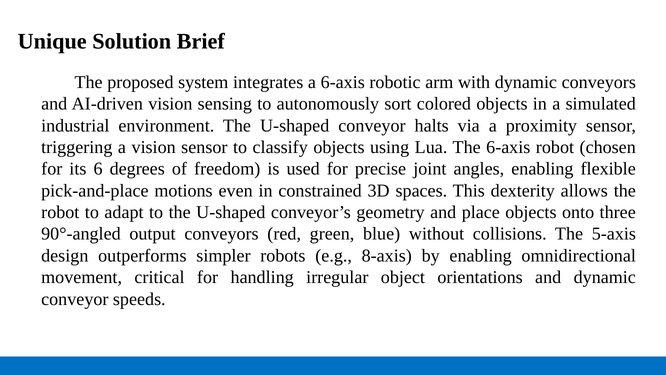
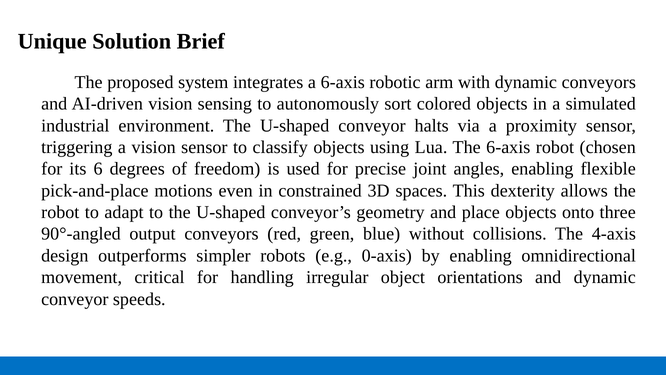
5-axis: 5-axis -> 4-axis
8-axis: 8-axis -> 0-axis
